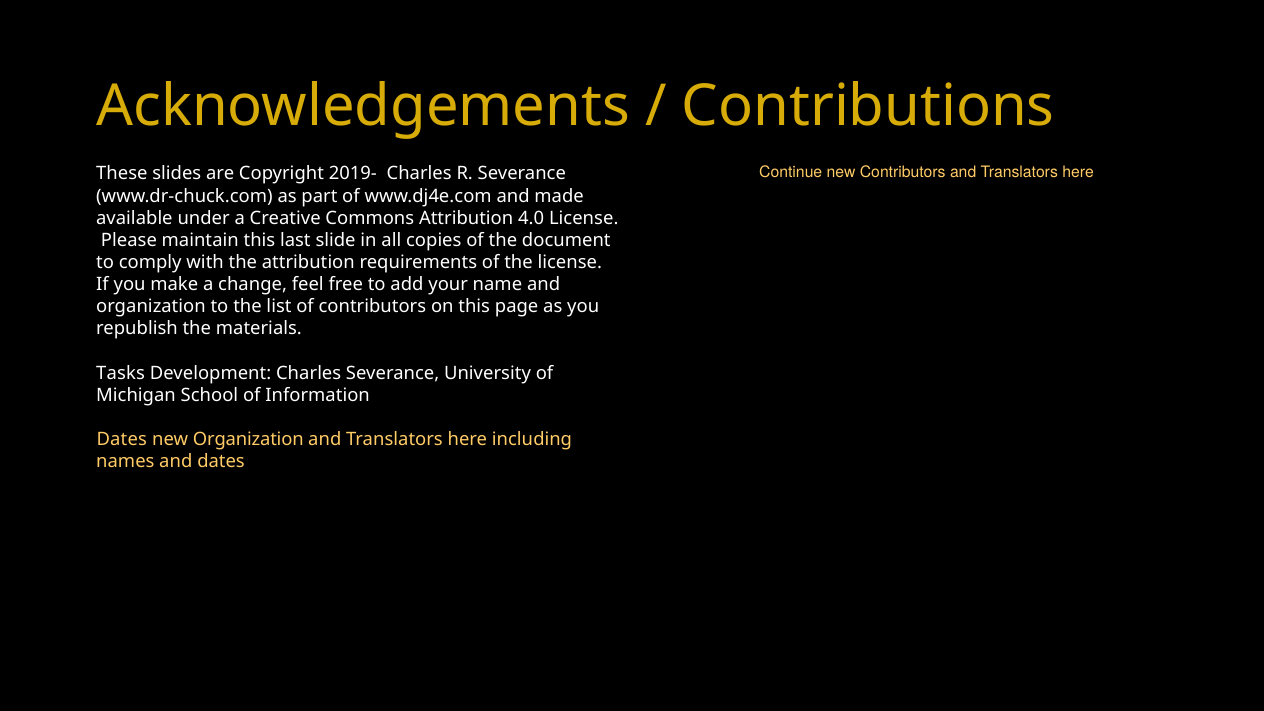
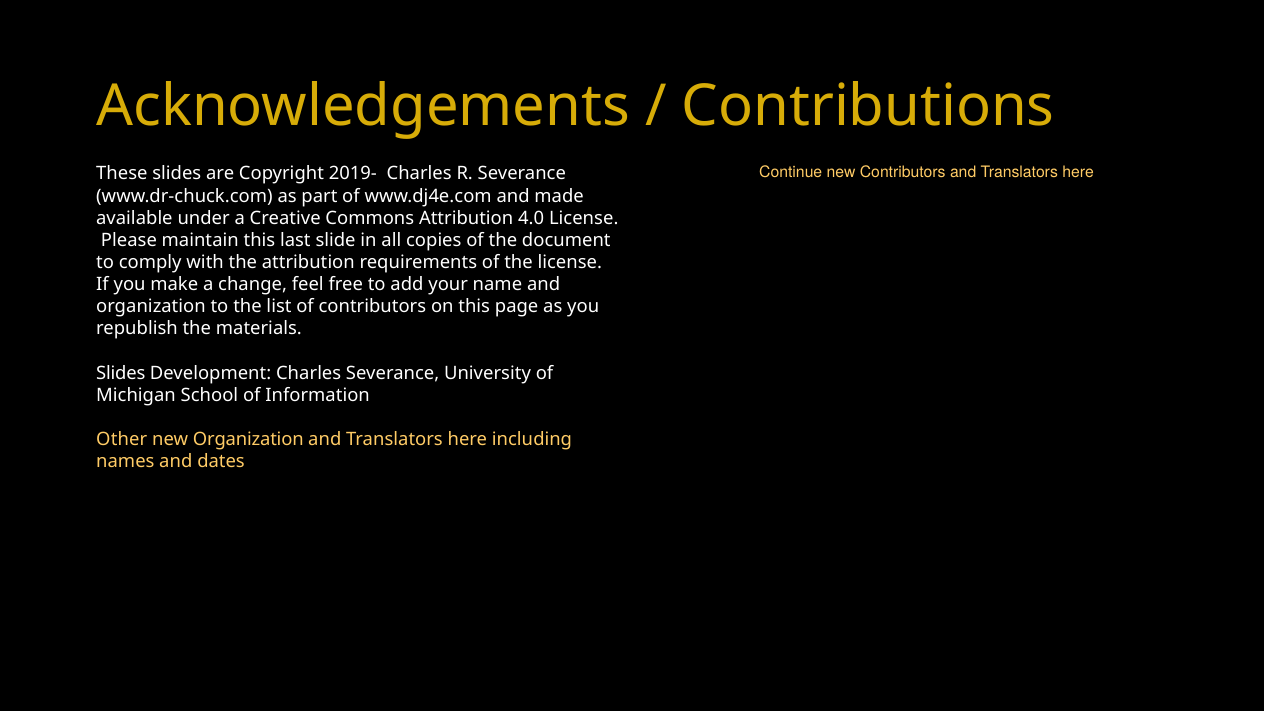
Tasks at (121, 373): Tasks -> Slides
Dates at (122, 439): Dates -> Other
